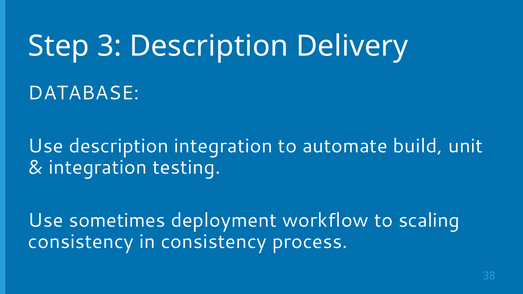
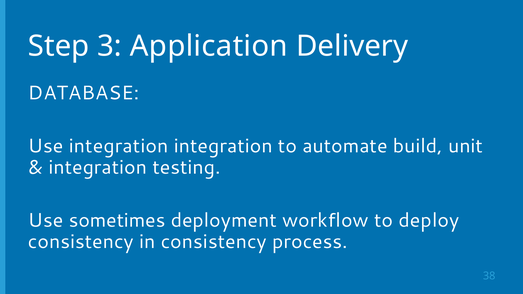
3 Description: Description -> Application
Use description: description -> integration
scaling: scaling -> deploy
